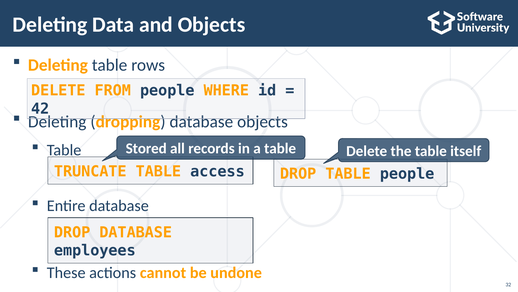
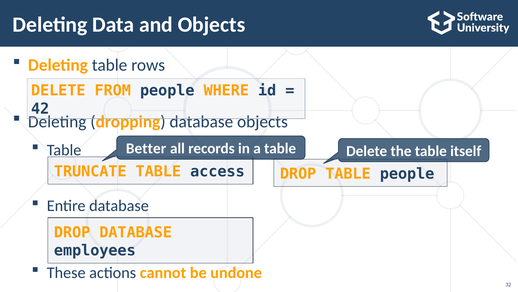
Stored: Stored -> Better
